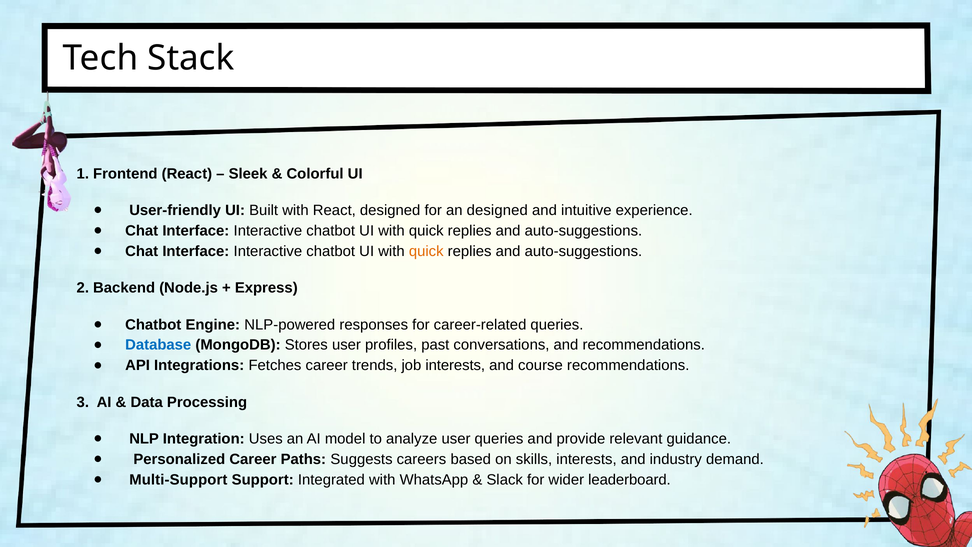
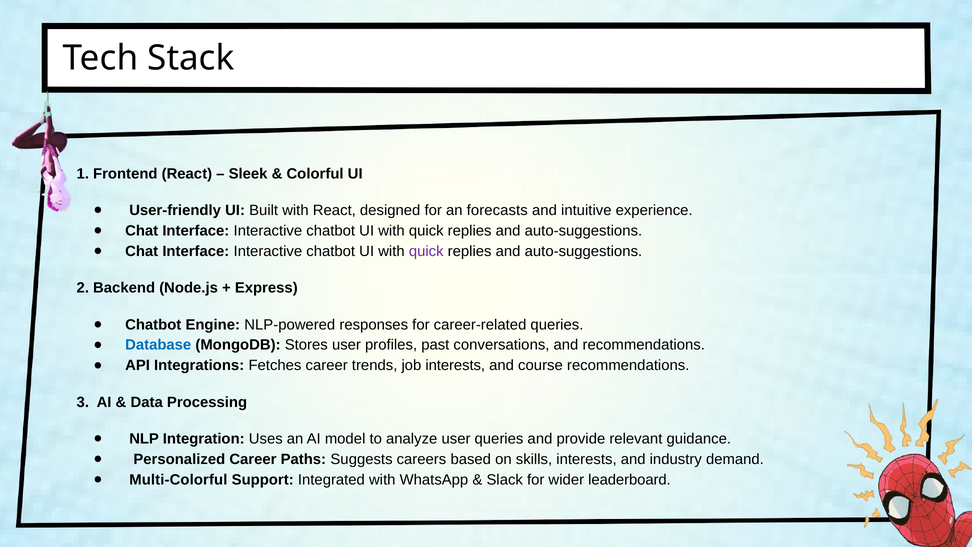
an designed: designed -> forecasts
quick at (426, 251) colour: orange -> purple
Multi-Support: Multi-Support -> Multi-Colorful
